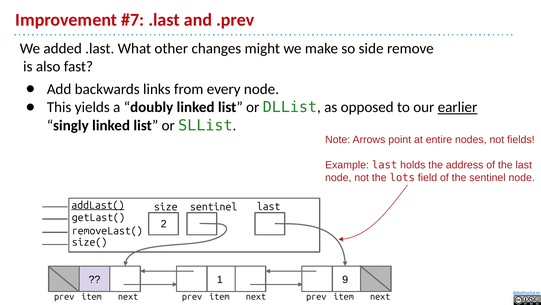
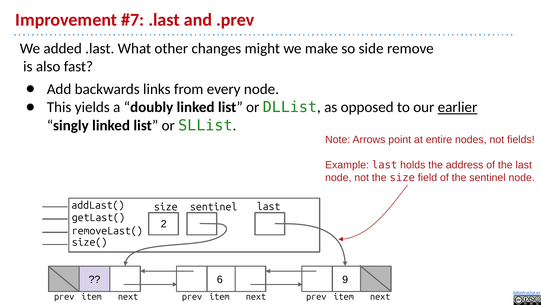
the lots: lots -> size
addLast( underline: present -> none
1: 1 -> 6
